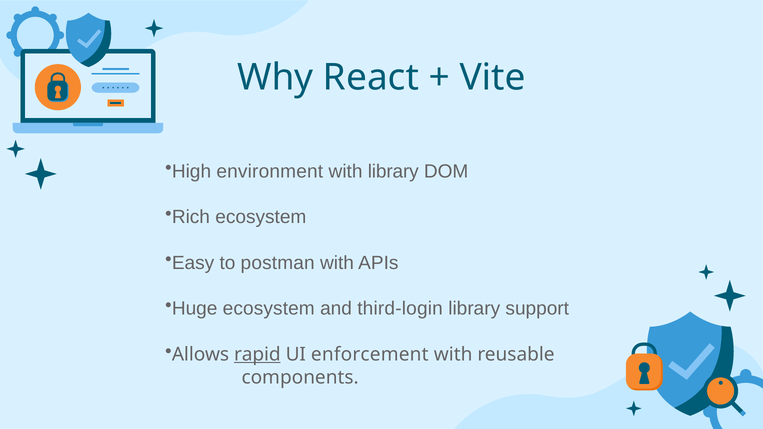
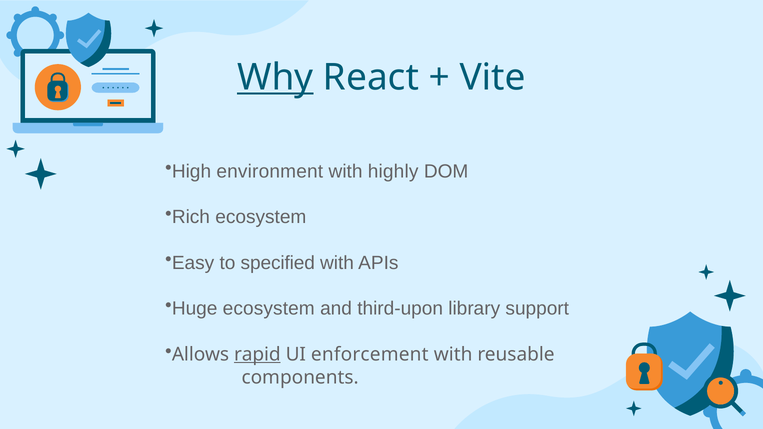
Why underline: none -> present
with library: library -> highly
postman: postman -> specified
third-login: third-login -> third-upon
